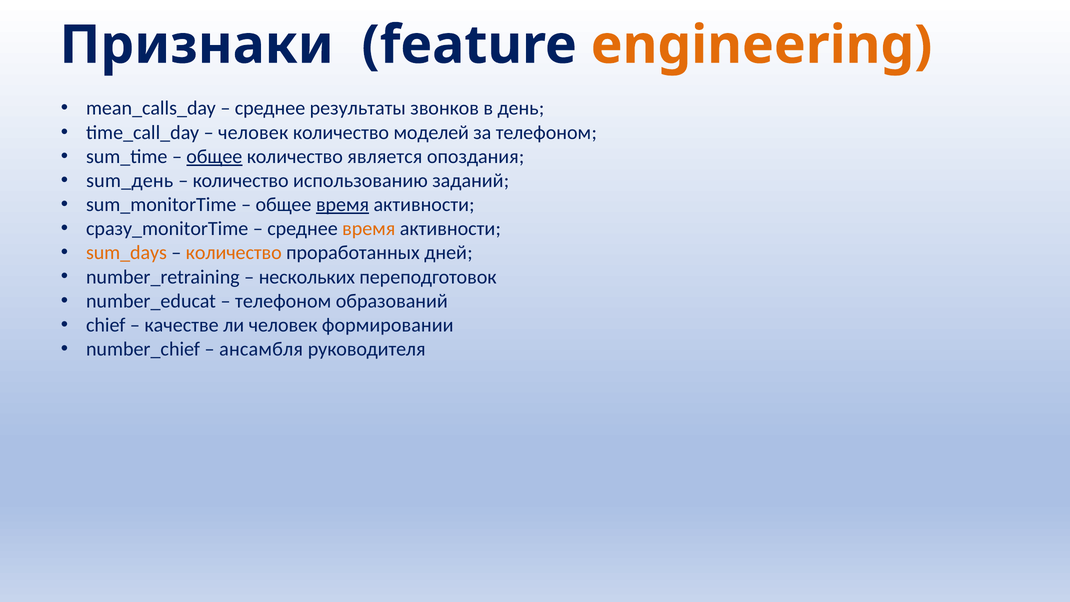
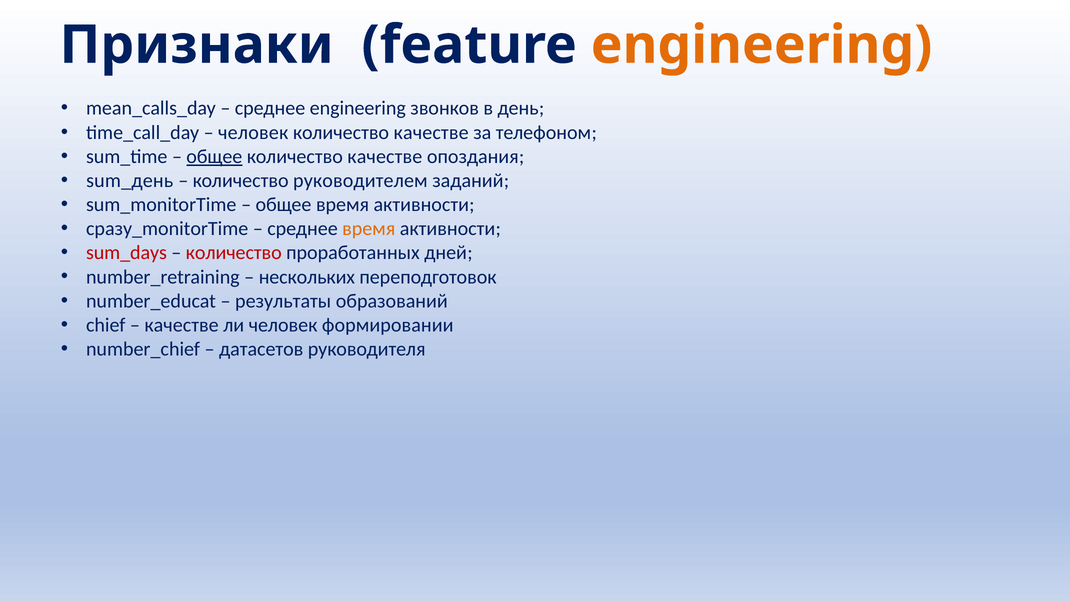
среднее результаты: результаты -> engineering
моделей at (431, 132): моделей -> качестве
является at (385, 157): является -> качестве
использованию: использованию -> руководителем
время at (343, 205) underline: present -> none
sum_days colour: orange -> red
количество at (234, 253) colour: orange -> red
телефоном at (283, 301): телефоном -> результаты
ансамбля: ансамбля -> датасетов
